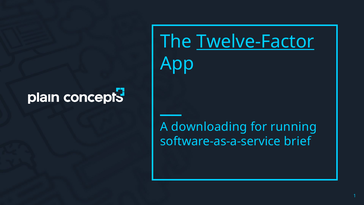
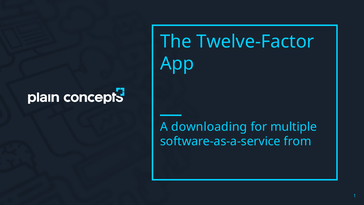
Twelve-Factor underline: present -> none
running: running -> multiple
brief: brief -> from
